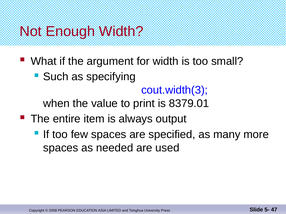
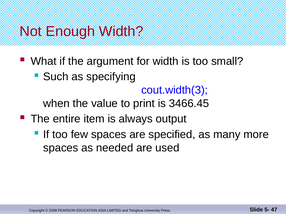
8379.01: 8379.01 -> 3466.45
